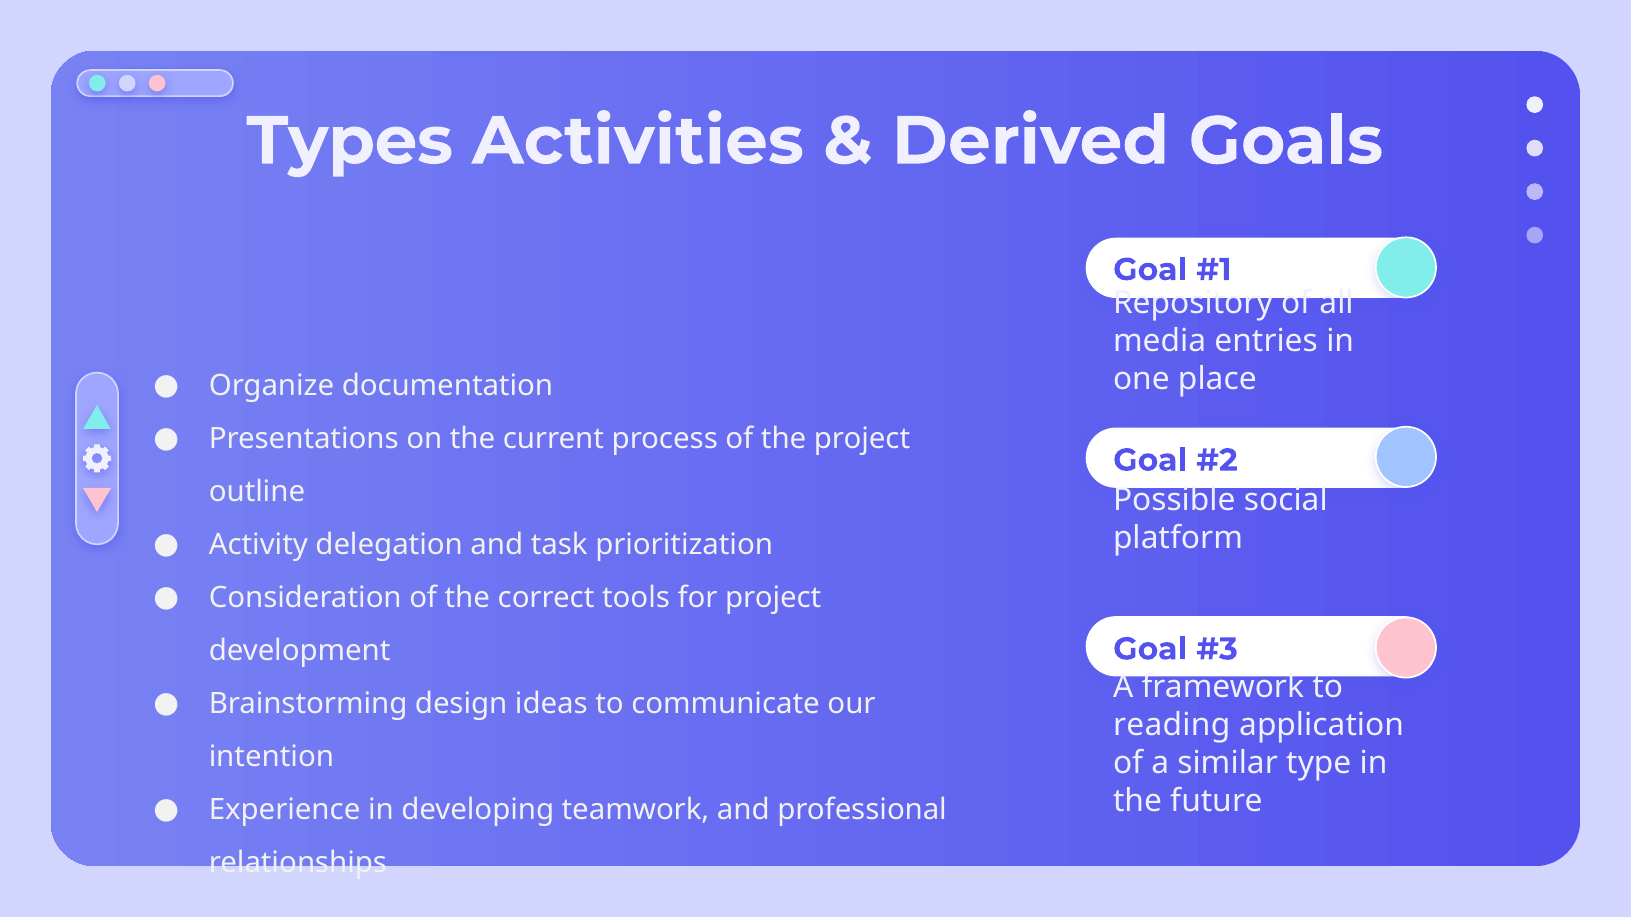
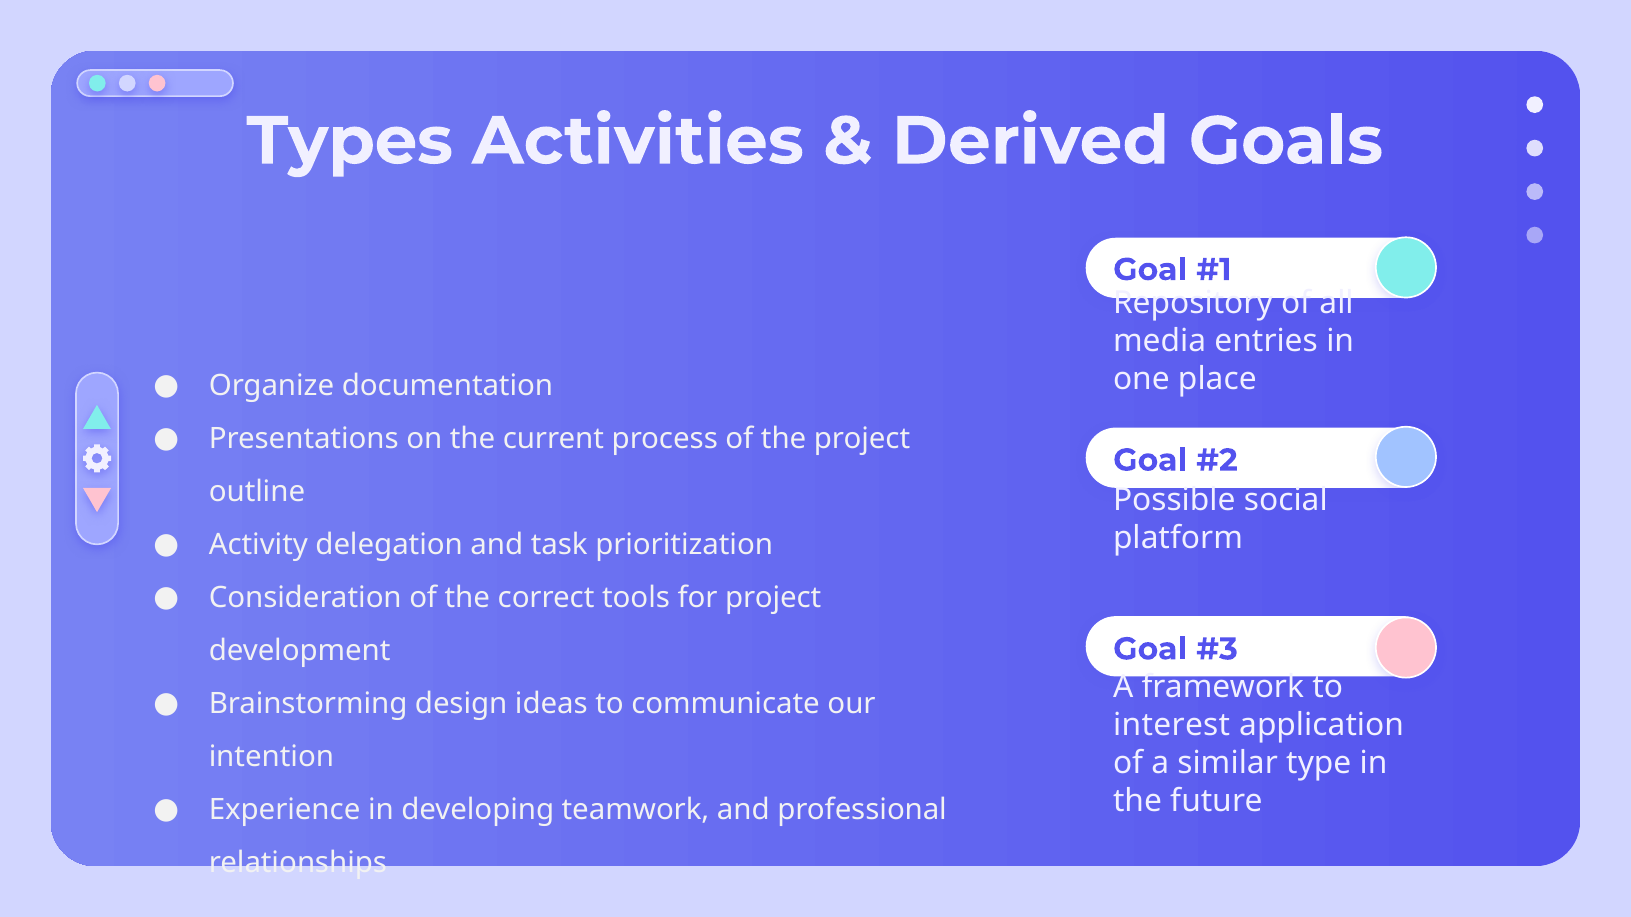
reading: reading -> interest
